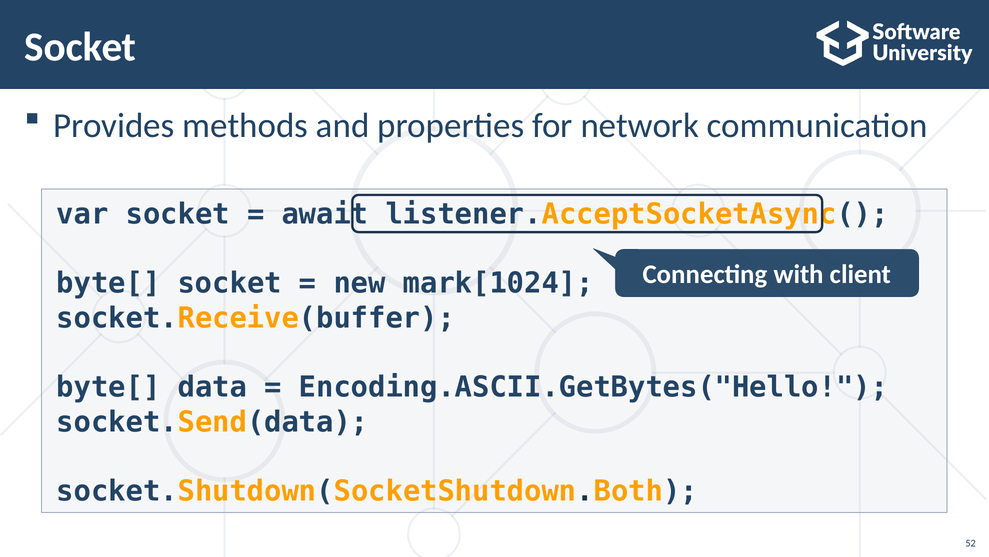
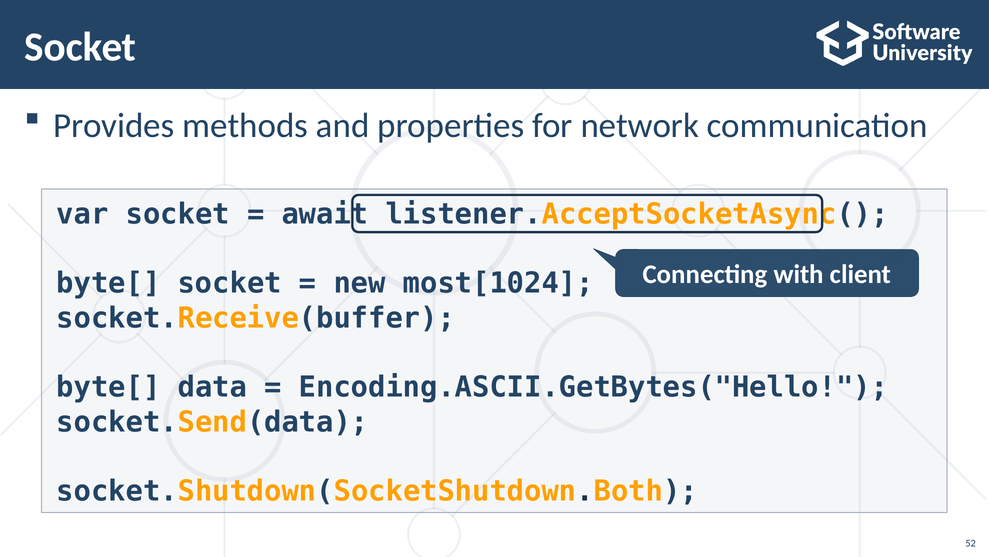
mark[1024: mark[1024 -> most[1024
